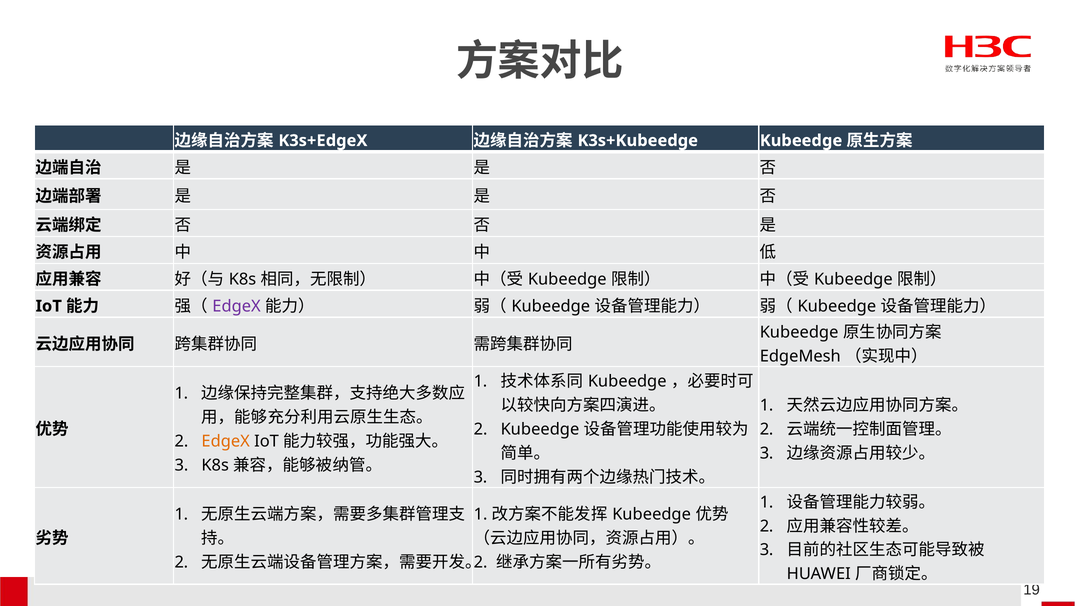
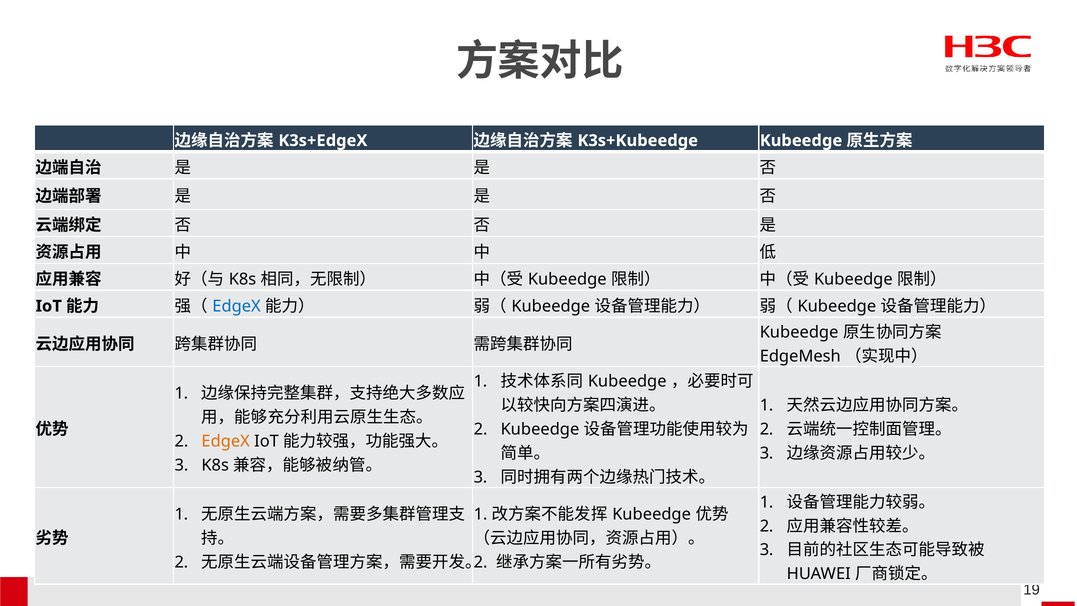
EdgeX at (237, 306) colour: purple -> blue
